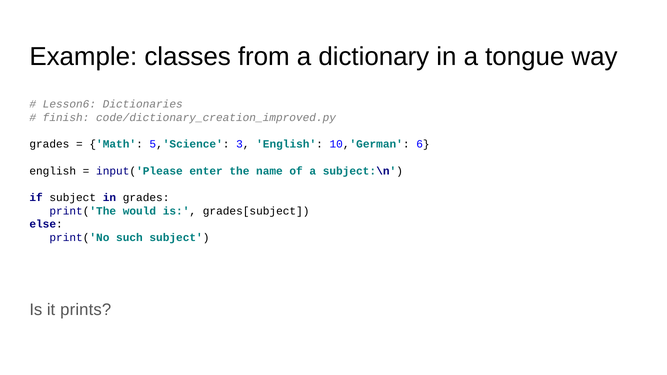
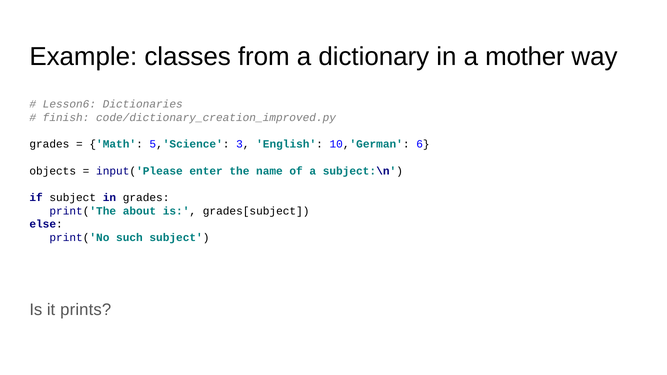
tongue: tongue -> mother
english at (53, 171): english -> objects
would: would -> about
